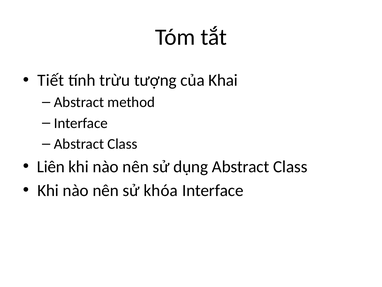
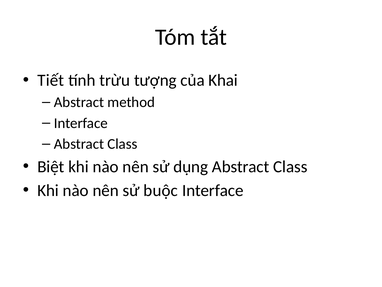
Liên: Liên -> Biệt
khóa: khóa -> buộc
